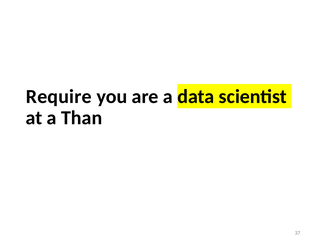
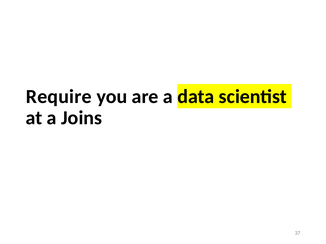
Than: Than -> Joins
